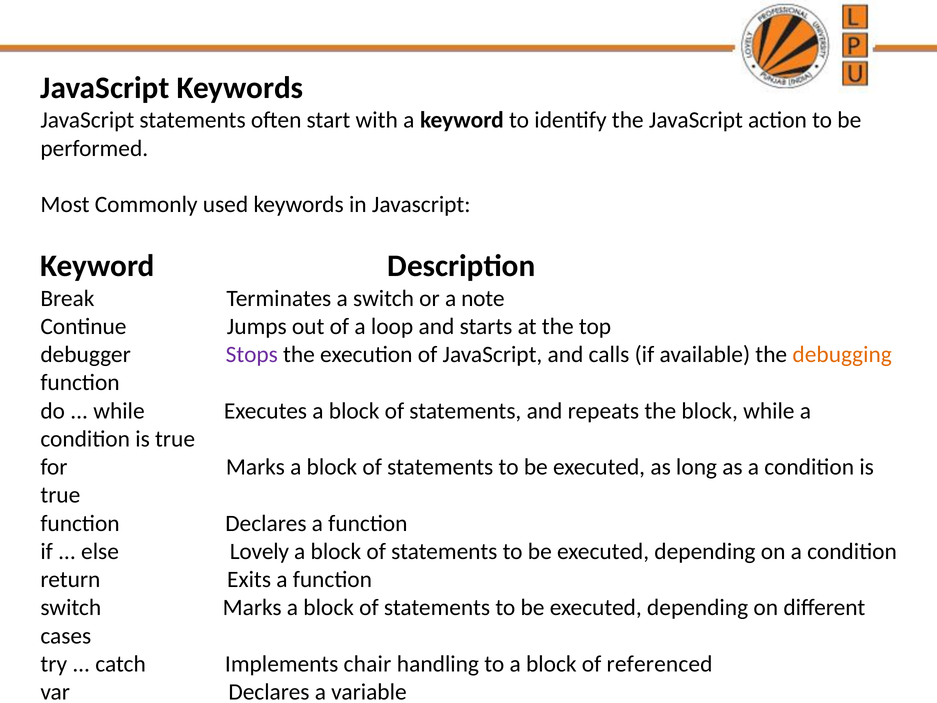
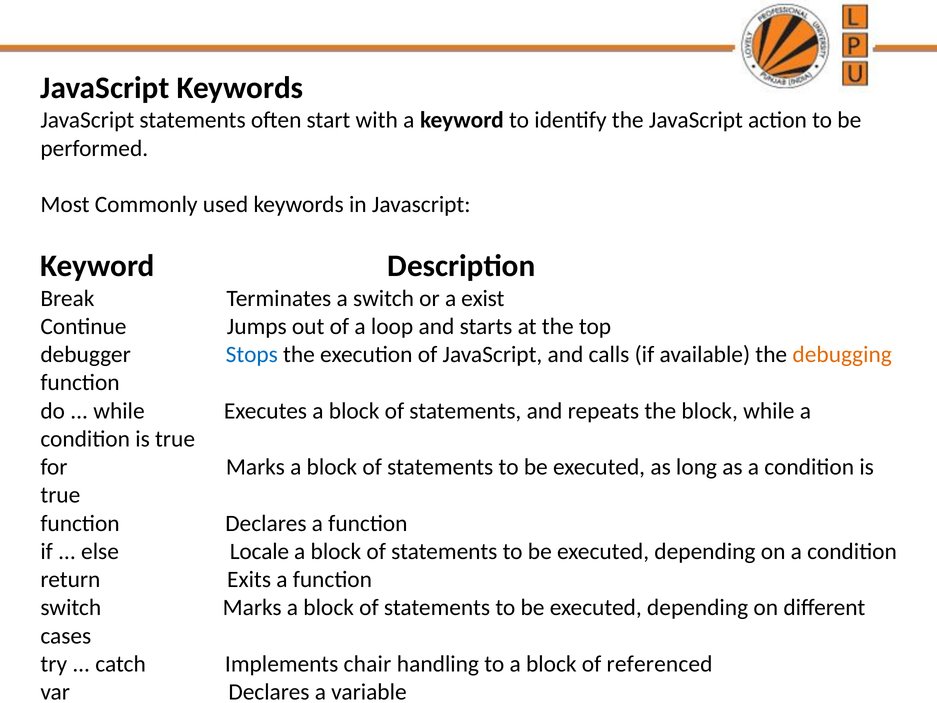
note: note -> exist
Stops colour: purple -> blue
Lovely: Lovely -> Locale
